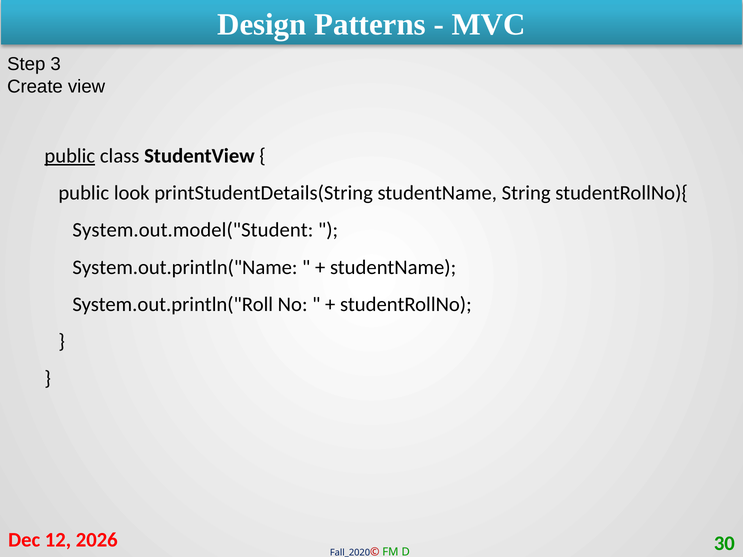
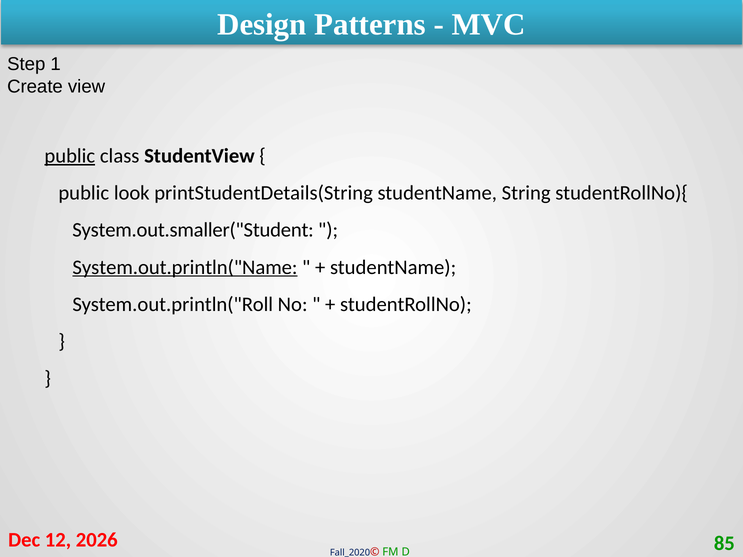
3: 3 -> 1
System.out.model("Student: System.out.model("Student -> System.out.smaller("Student
System.out.println("Name underline: none -> present
30: 30 -> 85
